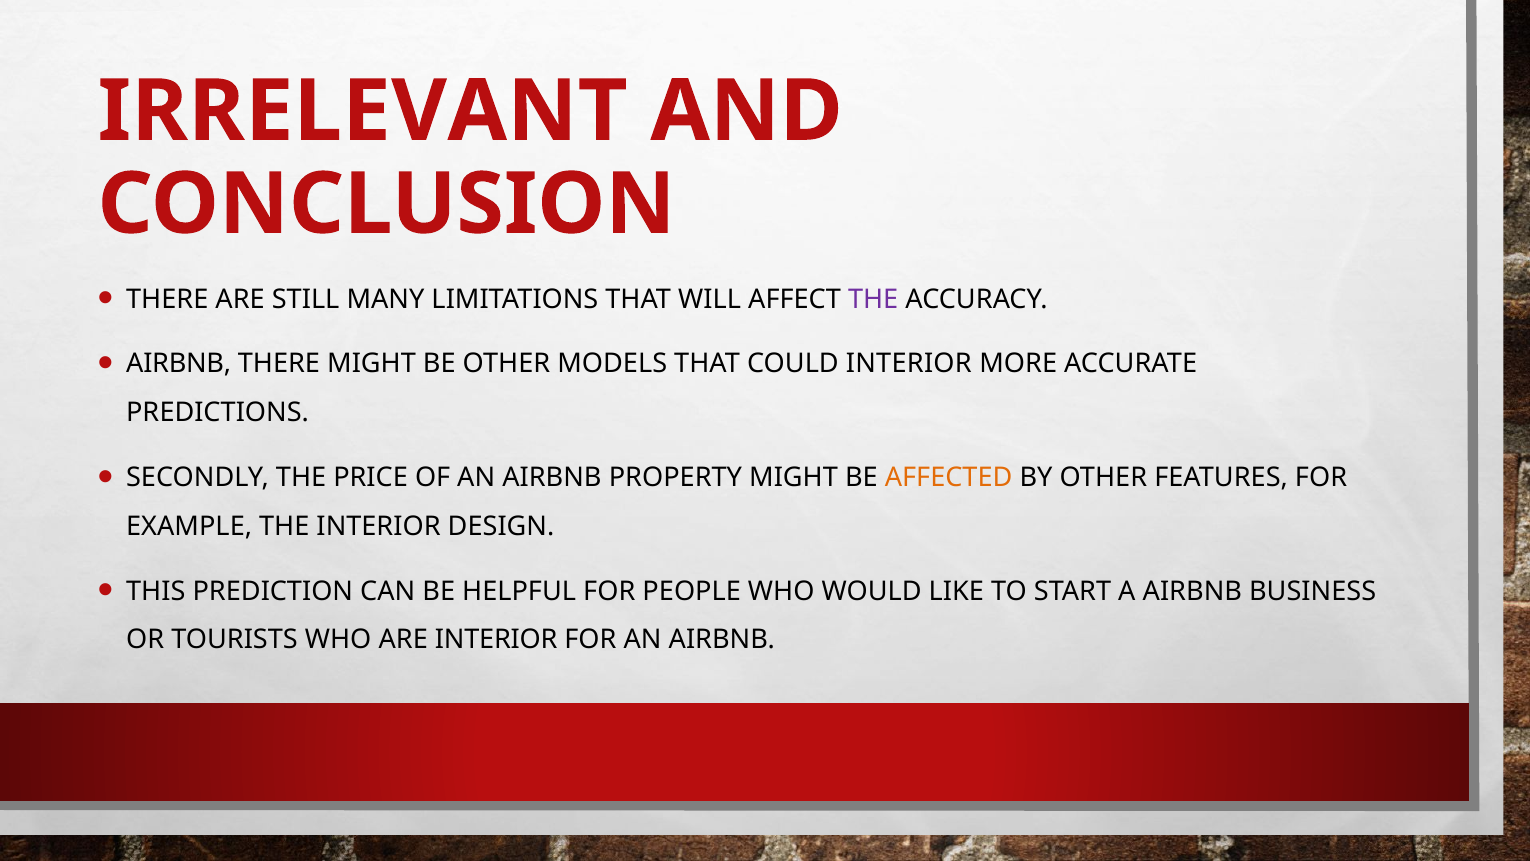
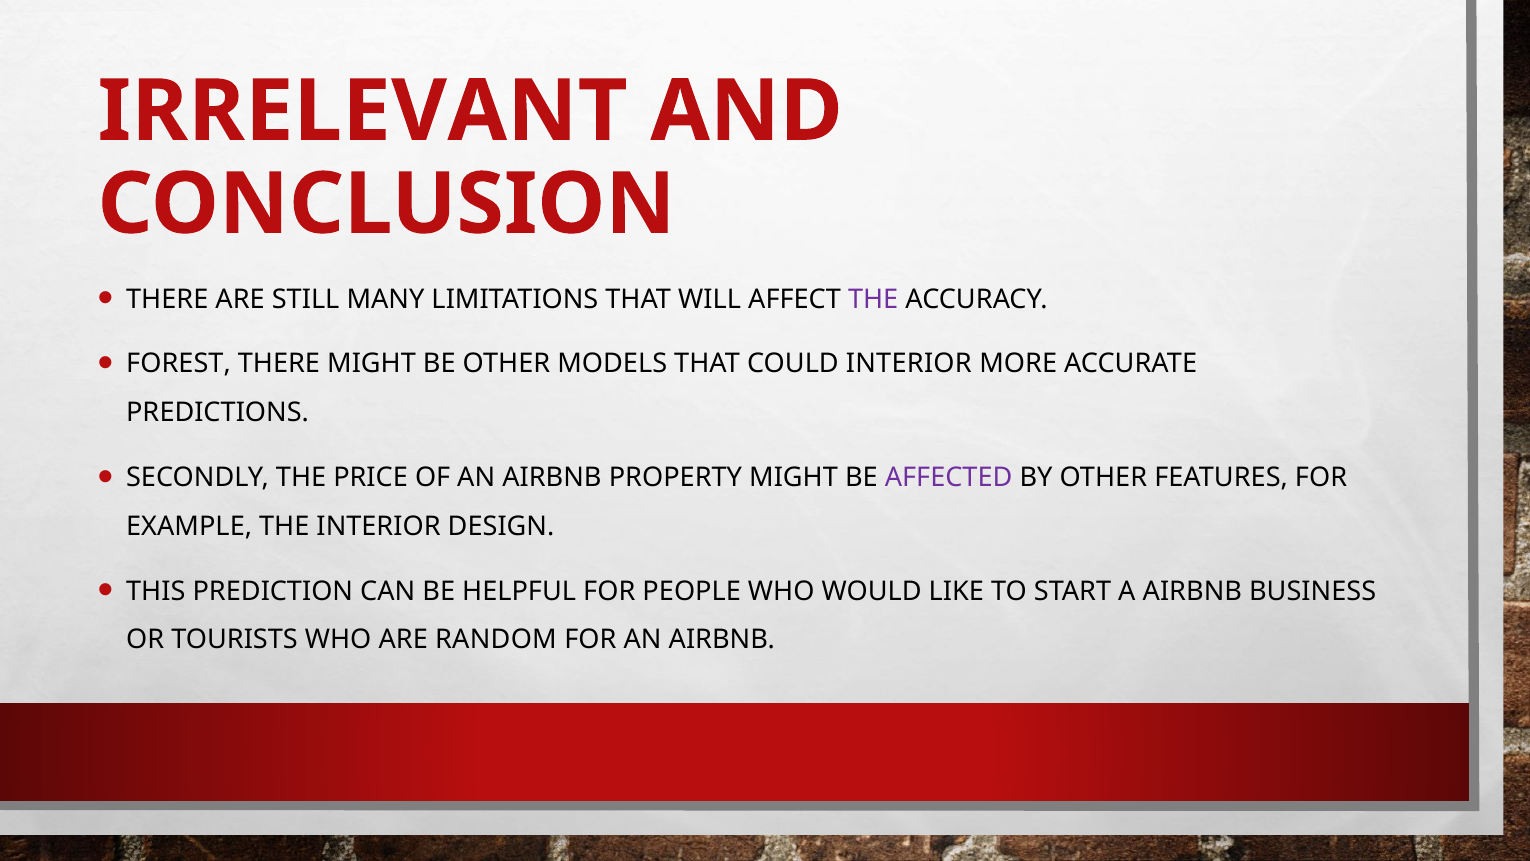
AIRBNB at (179, 364): AIRBNB -> FOREST
AFFECTED colour: orange -> purple
ARE INTERIOR: INTERIOR -> RANDOM
